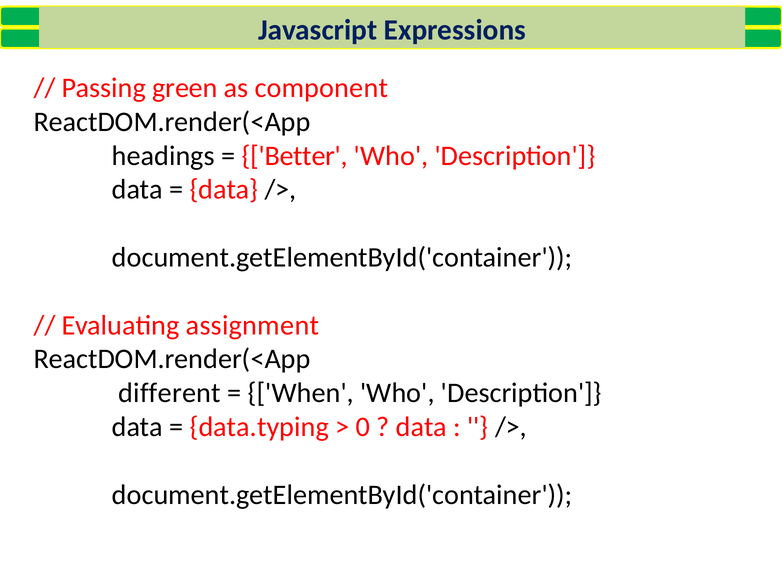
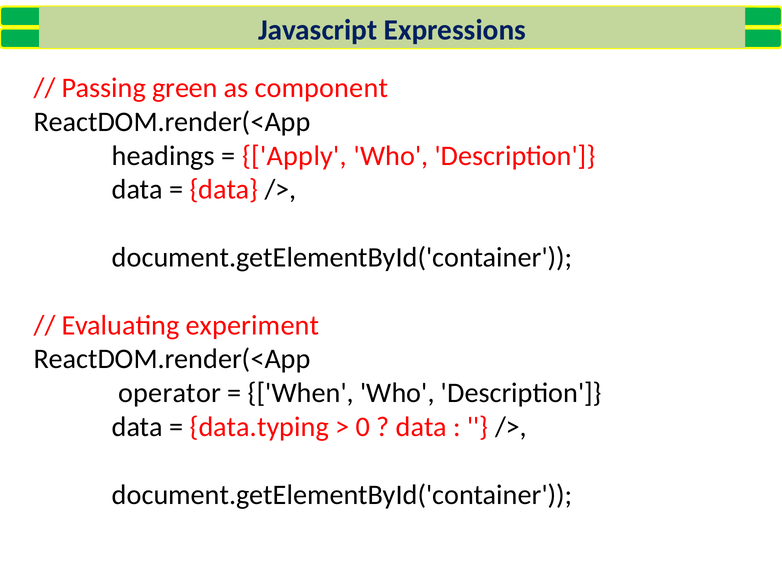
Better: Better -> Apply
assignment: assignment -> experiment
different: different -> operator
